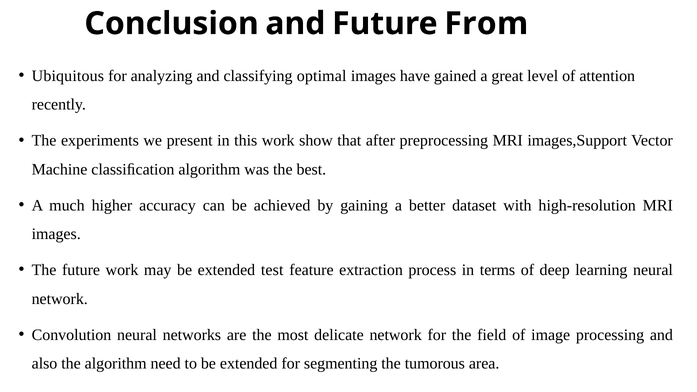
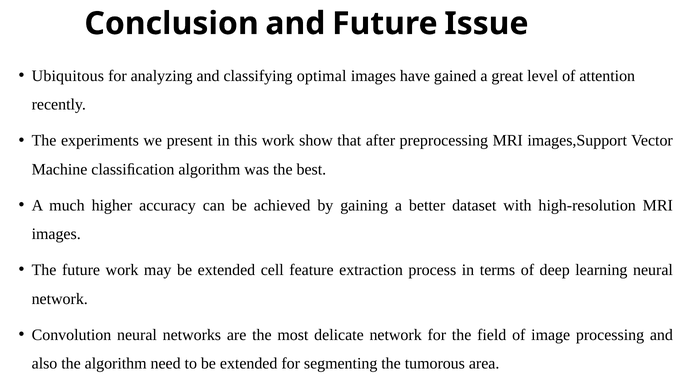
From: From -> Issue
test: test -> cell
